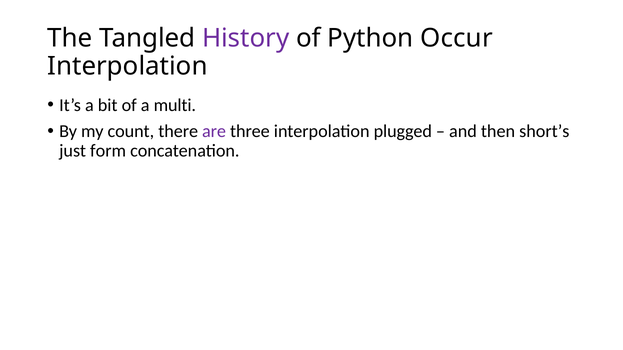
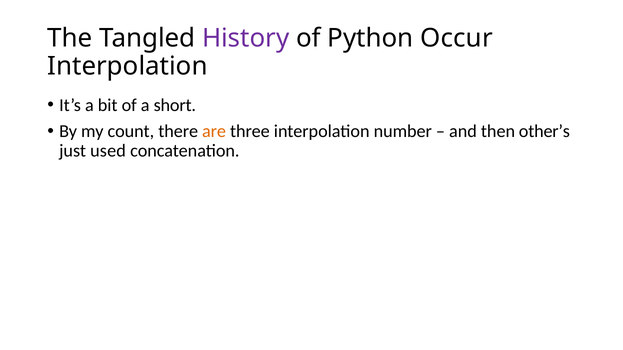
multi: multi -> short
are colour: purple -> orange
plugged: plugged -> number
short’s: short’s -> other’s
form: form -> used
